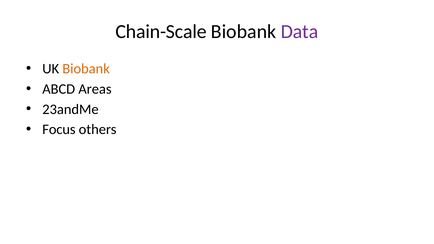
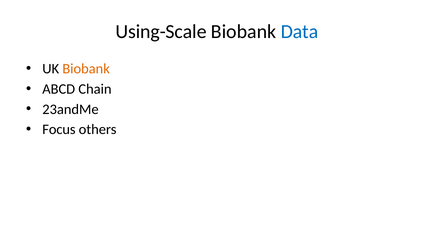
Chain-Scale: Chain-Scale -> Using-Scale
Data colour: purple -> blue
Areas: Areas -> Chain
